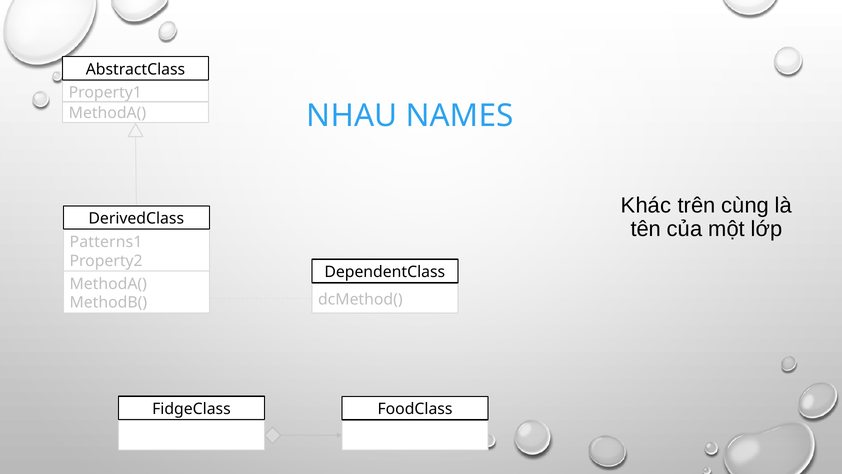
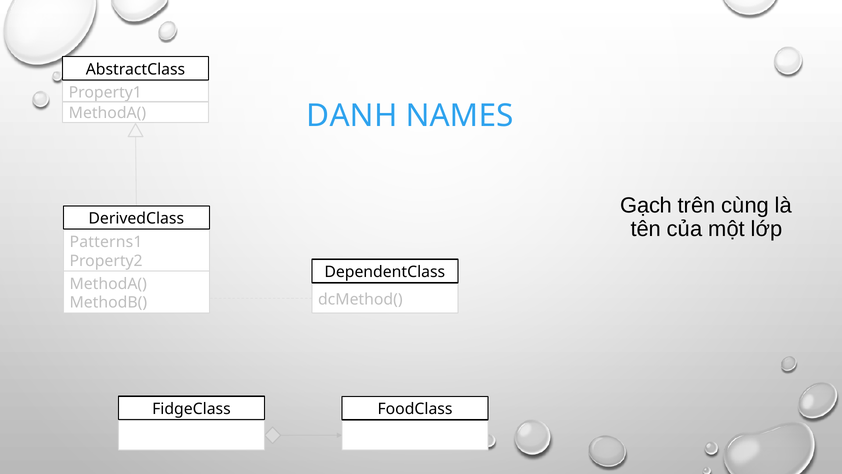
NHAU: NHAU -> DANH
Khác: Khác -> Gạch
